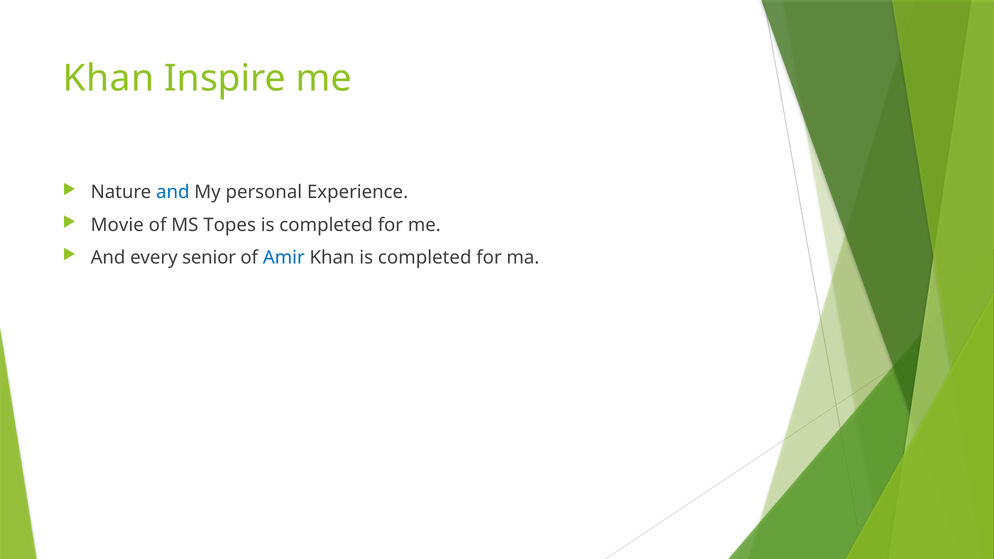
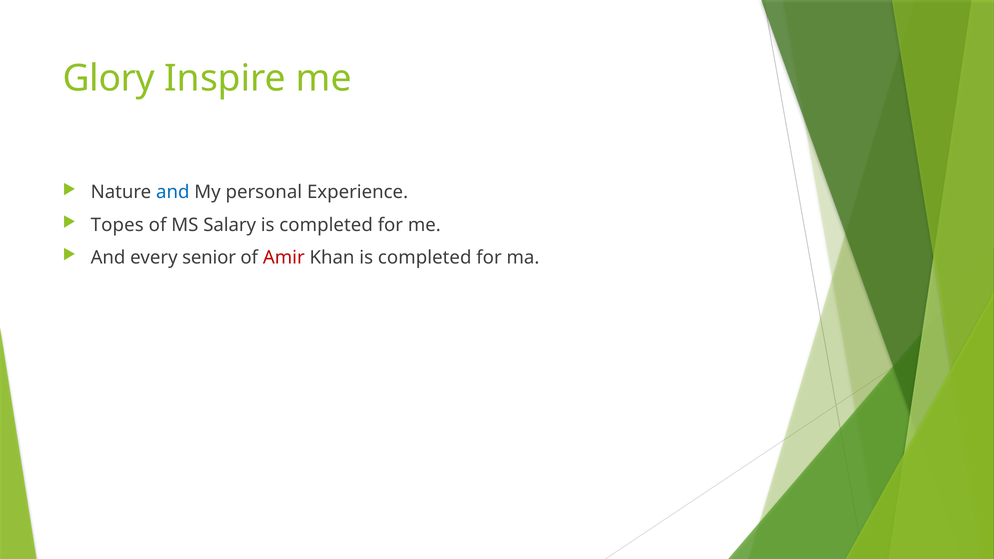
Khan at (108, 78): Khan -> Glory
Movie: Movie -> Topes
Topes: Topes -> Salary
Amir colour: blue -> red
